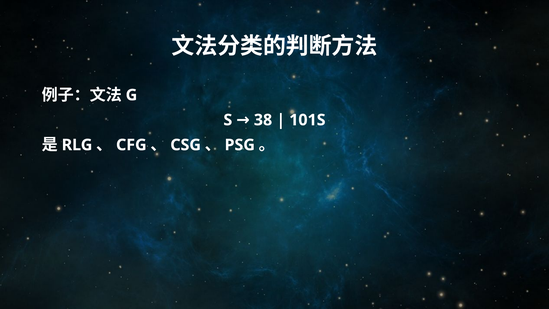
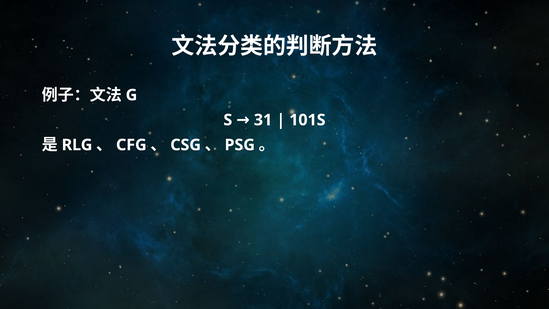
38: 38 -> 31
